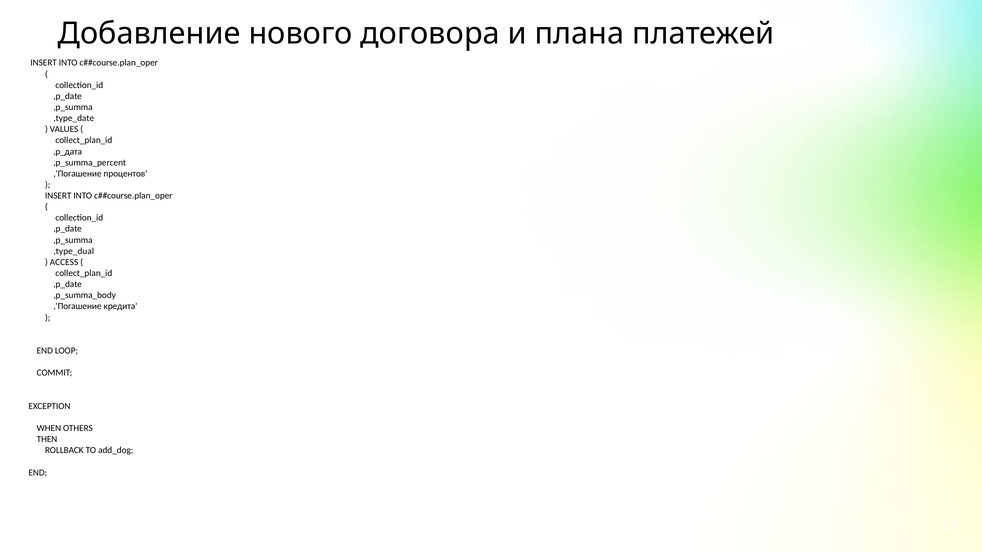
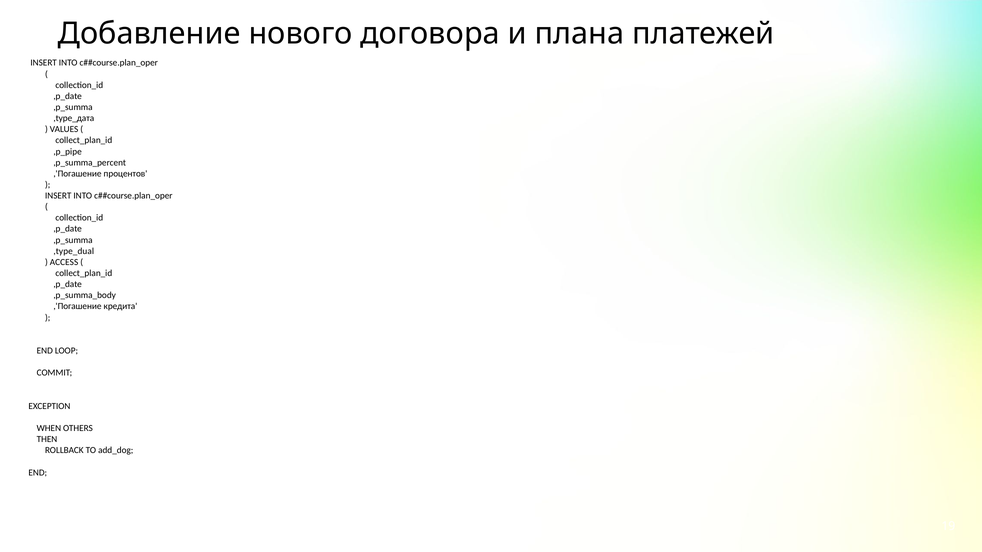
,type_date: ,type_date -> ,type_дата
,p_дата: ,p_дата -> ,p_pipe
